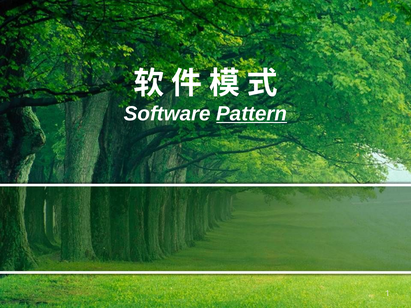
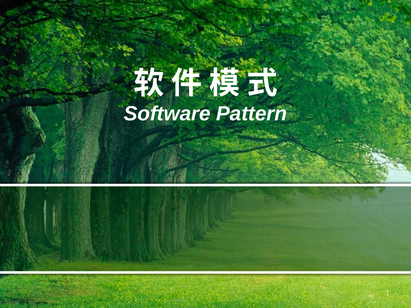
Pattern underline: present -> none
